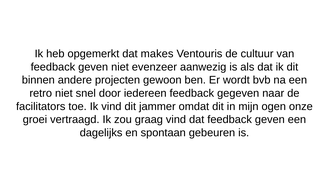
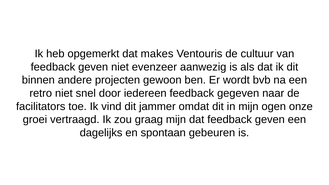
graag vind: vind -> mijn
